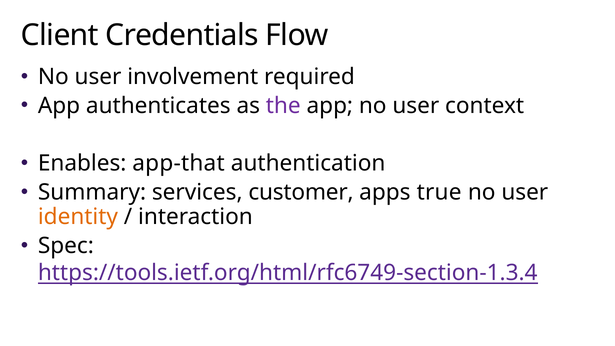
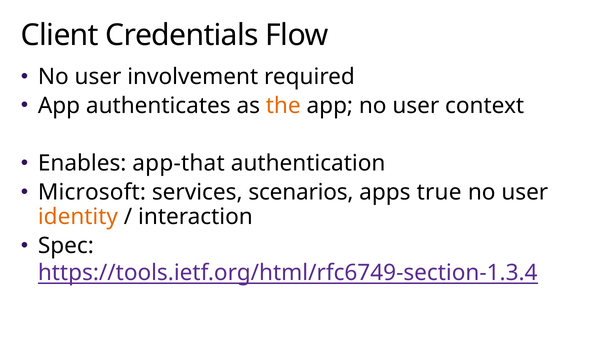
the colour: purple -> orange
Summary: Summary -> Microsoft
customer: customer -> scenarios
